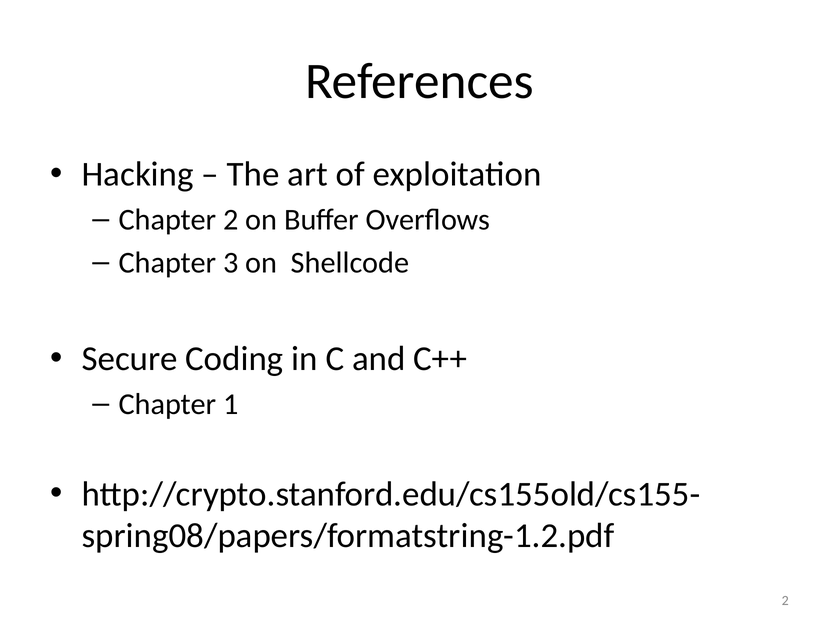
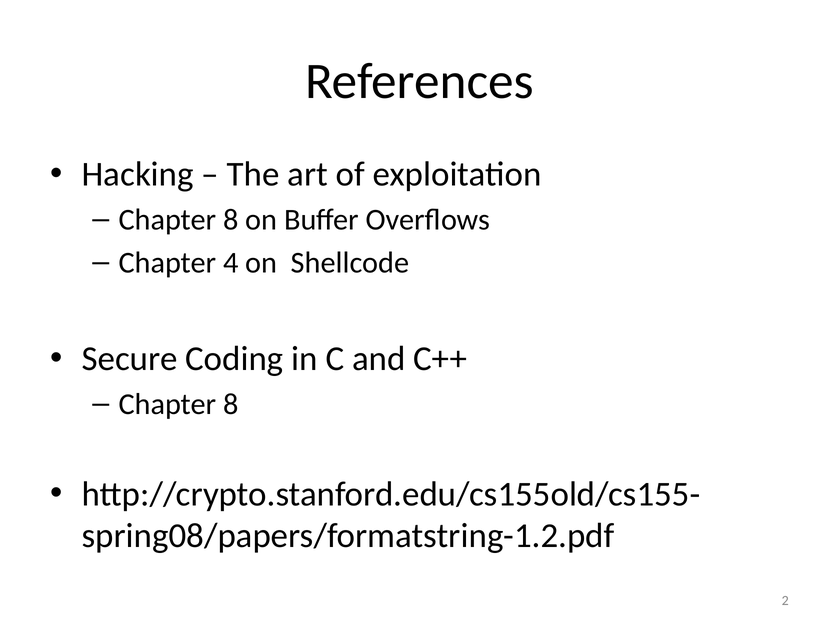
2 at (231, 220): 2 -> 8
3: 3 -> 4
1 at (231, 404): 1 -> 8
